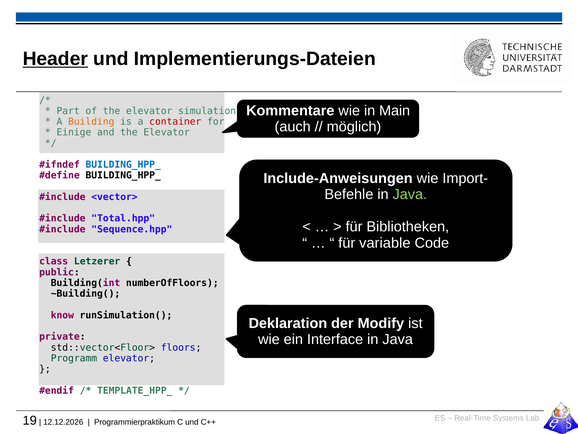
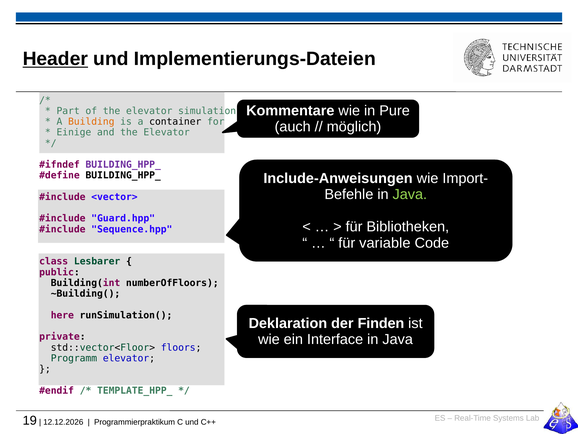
Main: Main -> Pure
container colour: red -> black
BUILDING_HPP_ at (123, 165) colour: blue -> purple
Total.hpp: Total.hpp -> Guard.hpp
Letzerer: Letzerer -> Lesbarer
know: know -> here
Modify: Modify -> Finden
